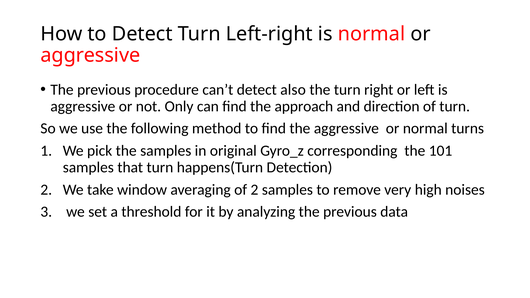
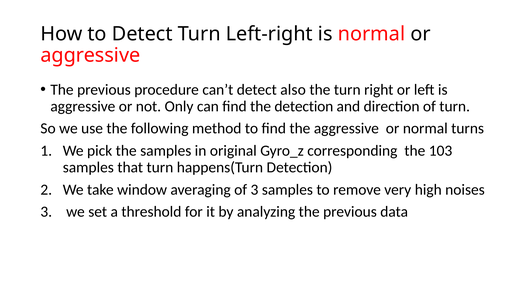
the approach: approach -> detection
101: 101 -> 103
of 2: 2 -> 3
